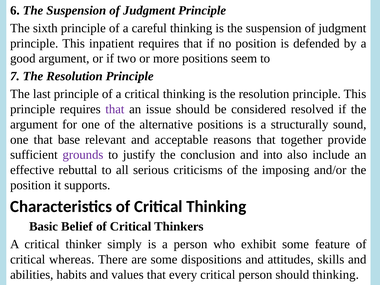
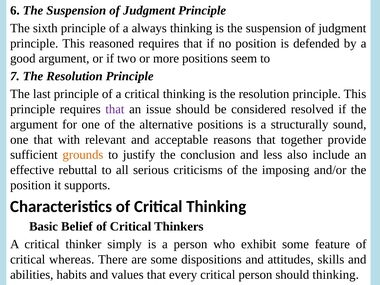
careful: careful -> always
inpatient: inpatient -> reasoned
base: base -> with
grounds colour: purple -> orange
into: into -> less
